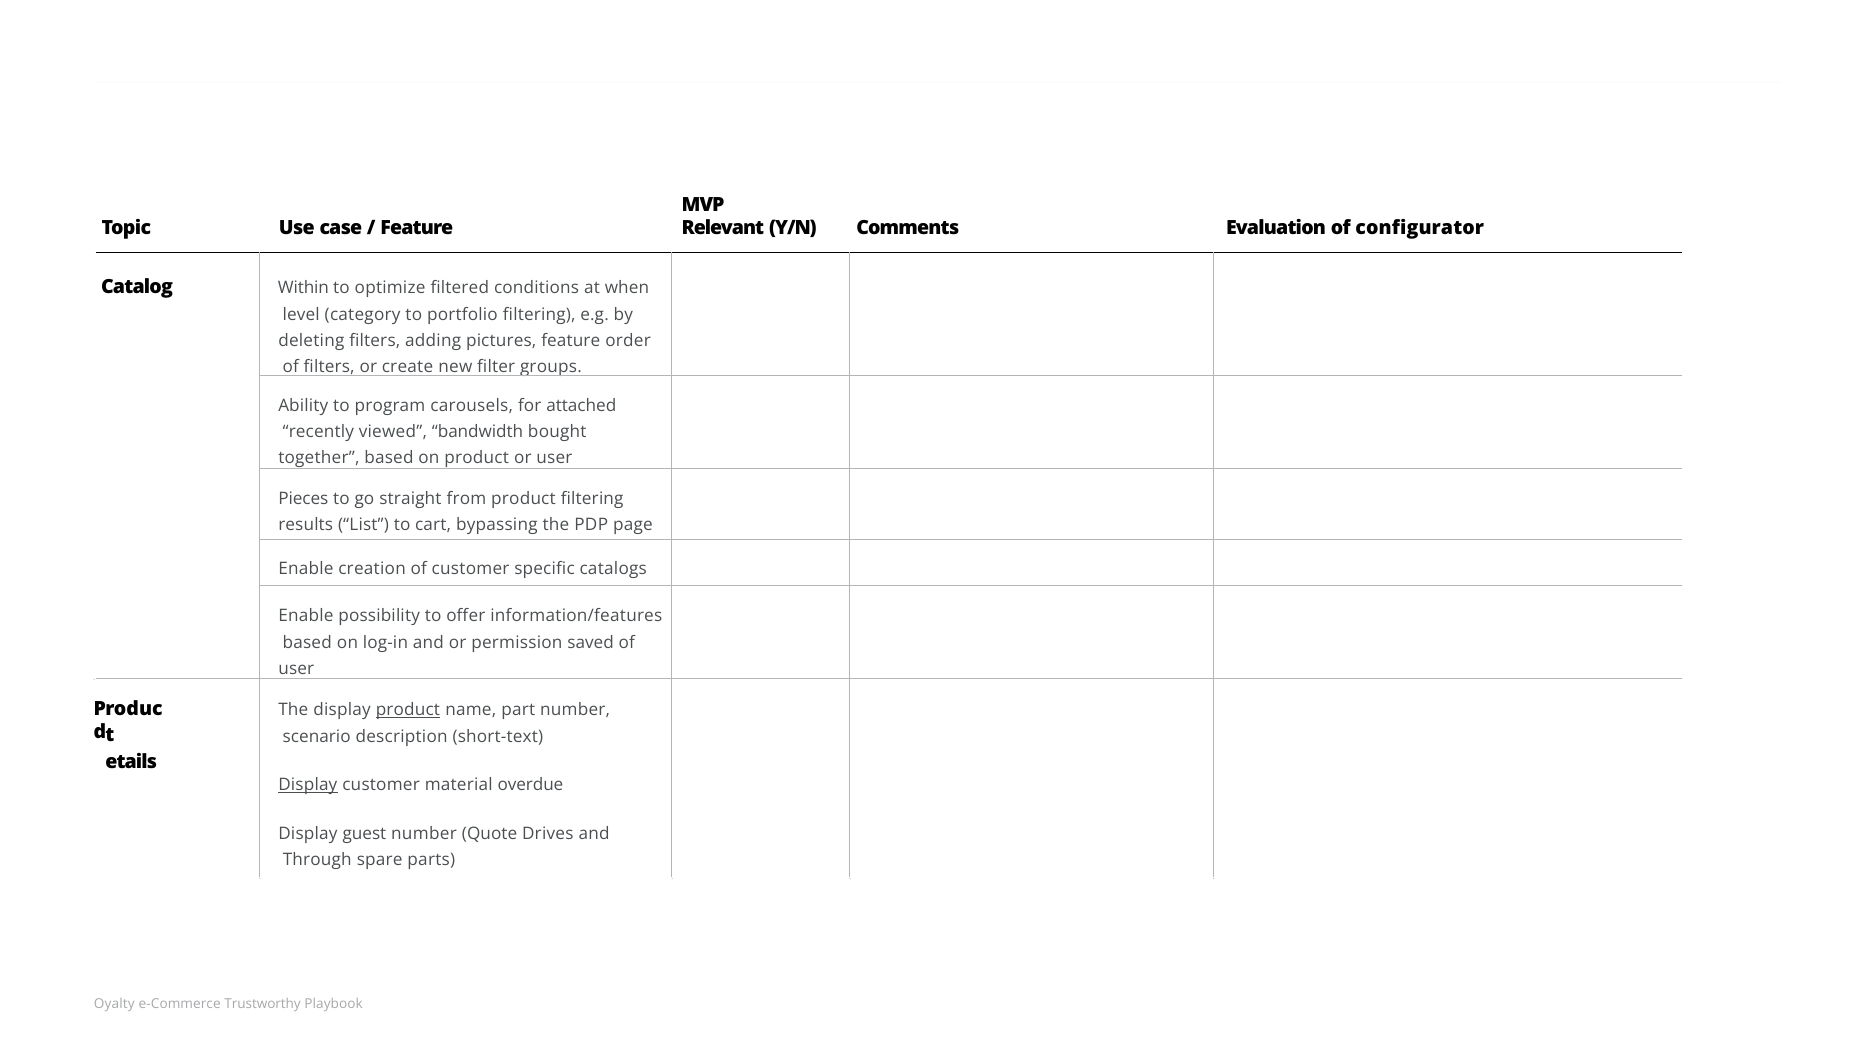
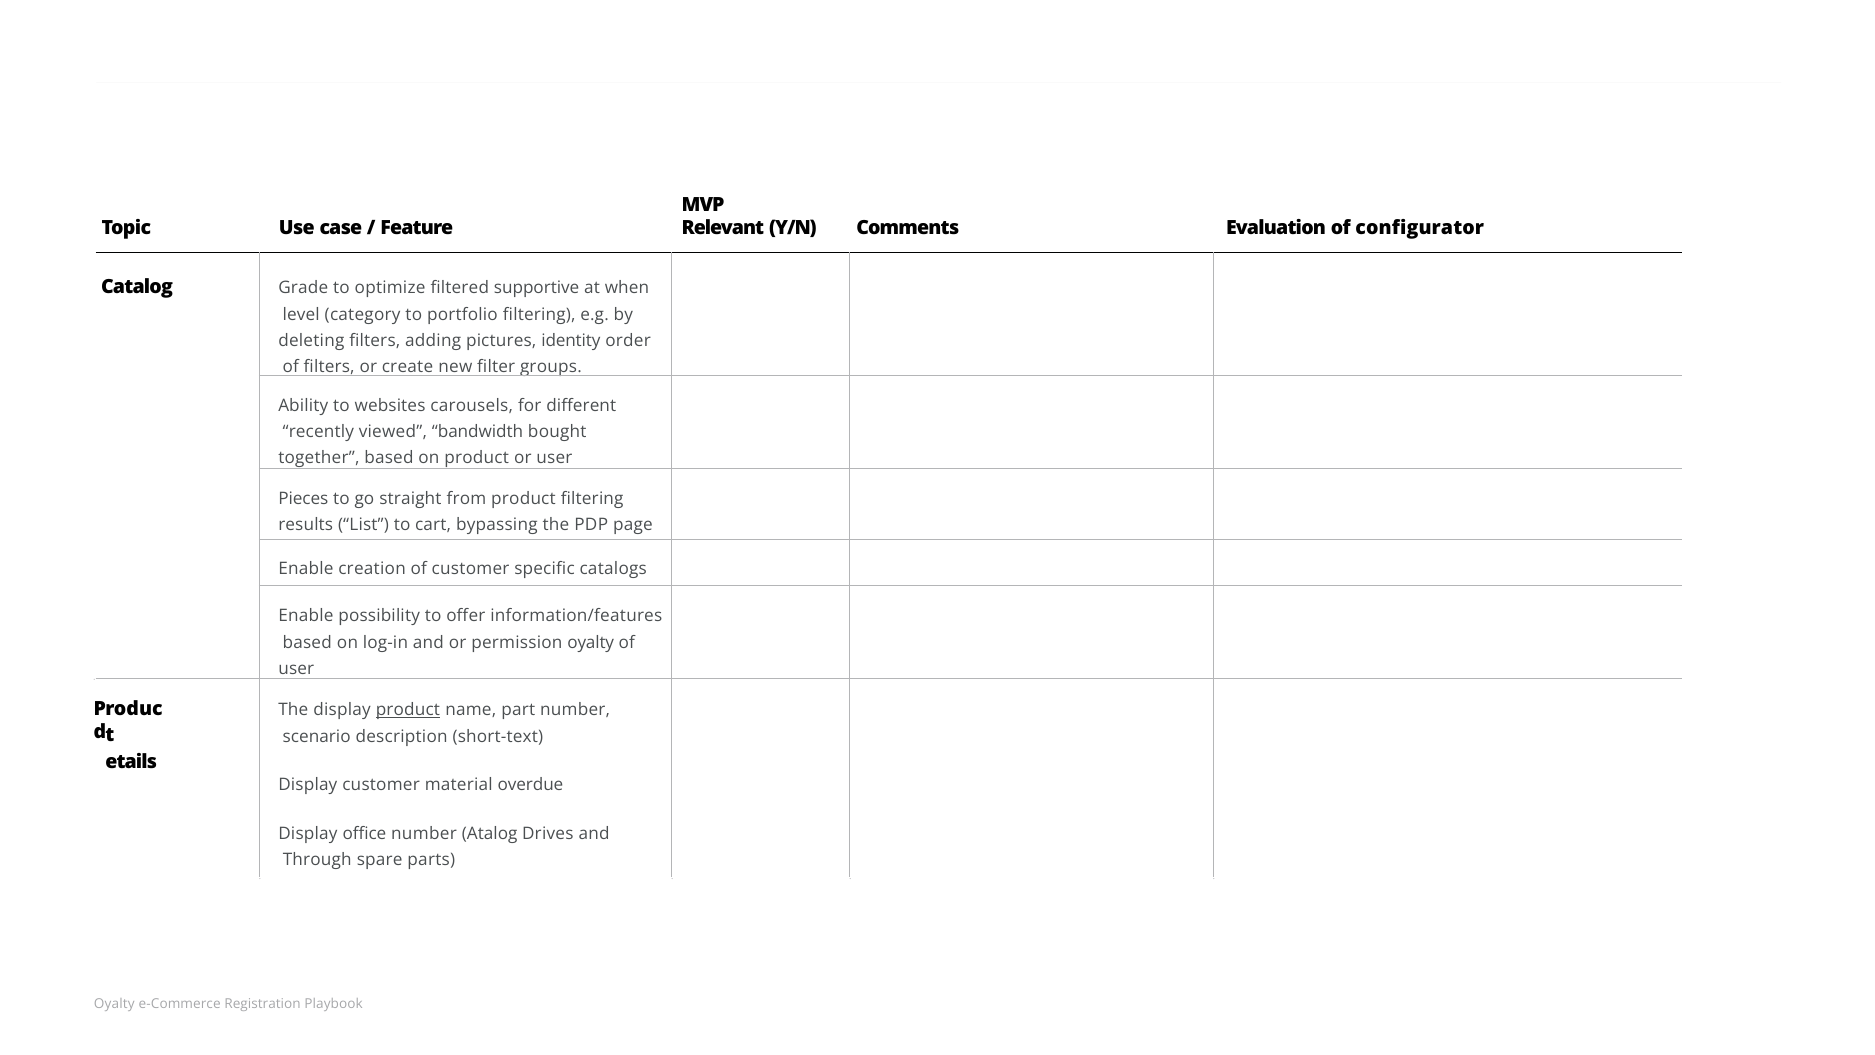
Within: Within -> Grade
conditions: conditions -> supportive
pictures feature: feature -> identity
program: program -> websites
attached: attached -> different
permission saved: saved -> oyalty
Display at (308, 785) underline: present -> none
guest: guest -> office
Quote: Quote -> Atalog
Trustworthy: Trustworthy -> Registration
